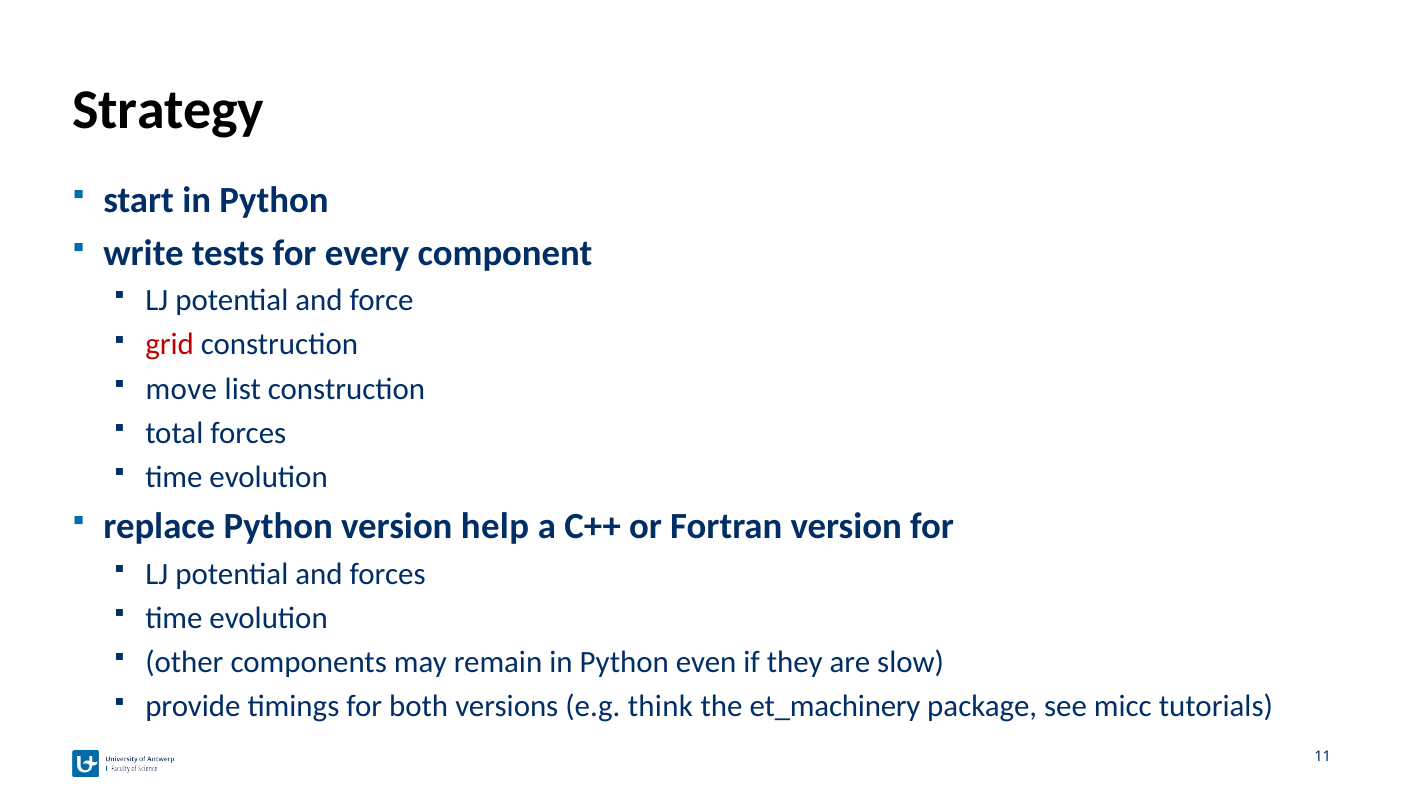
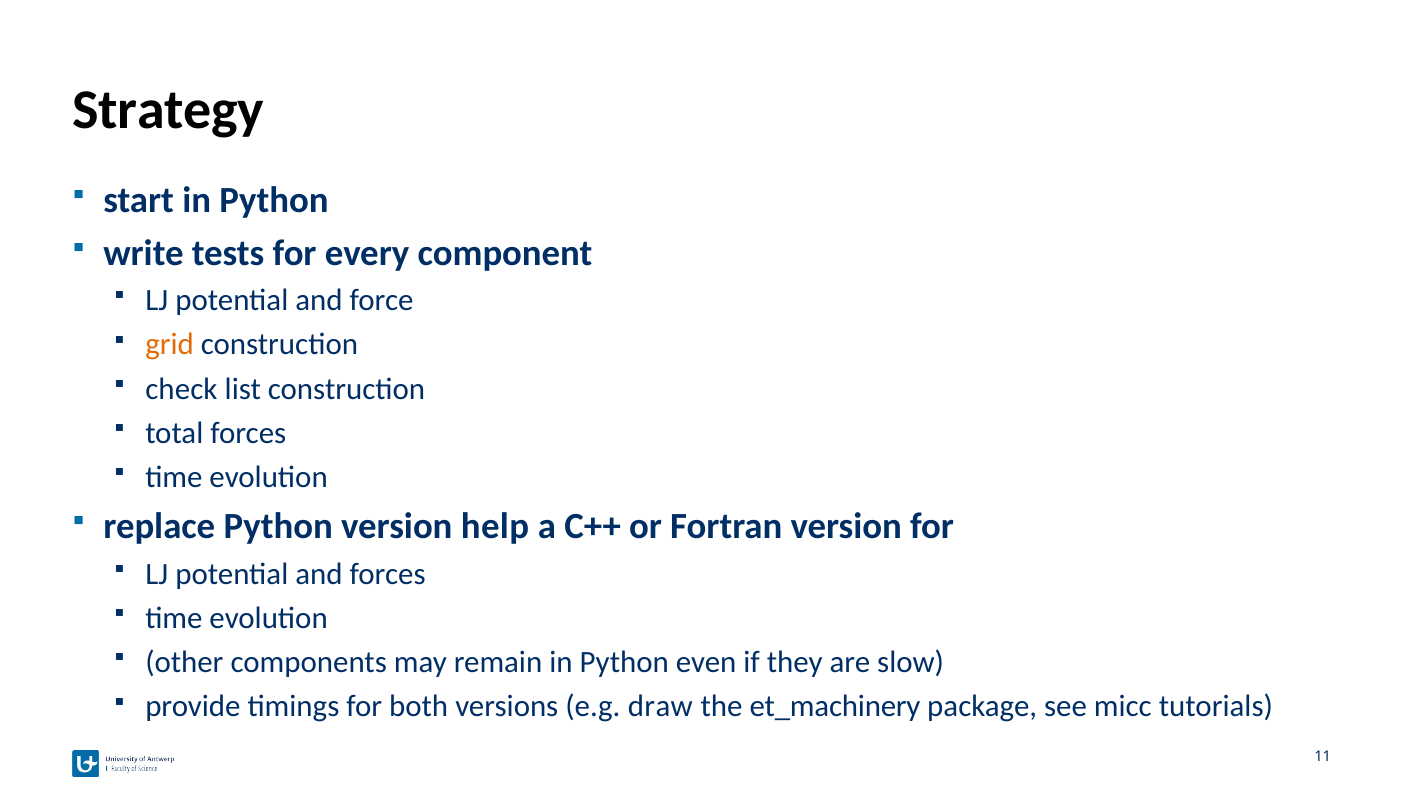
grid colour: red -> orange
move: move -> check
think: think -> draw
